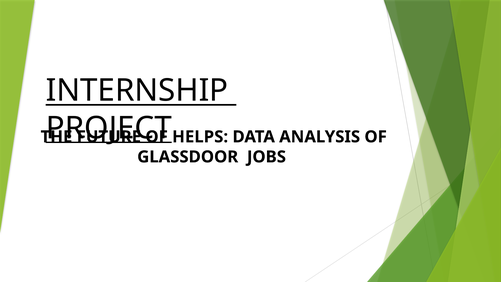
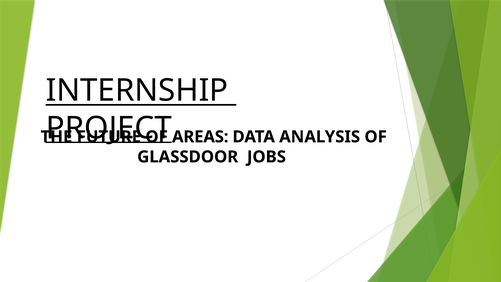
HELPS: HELPS -> AREAS
